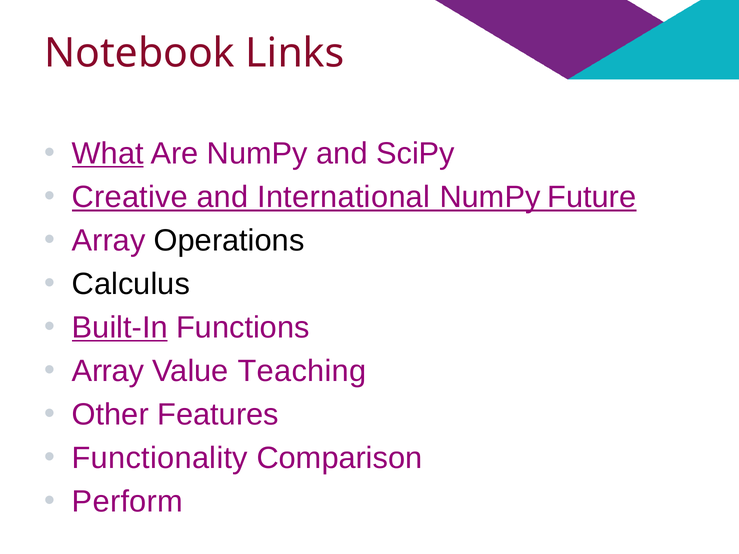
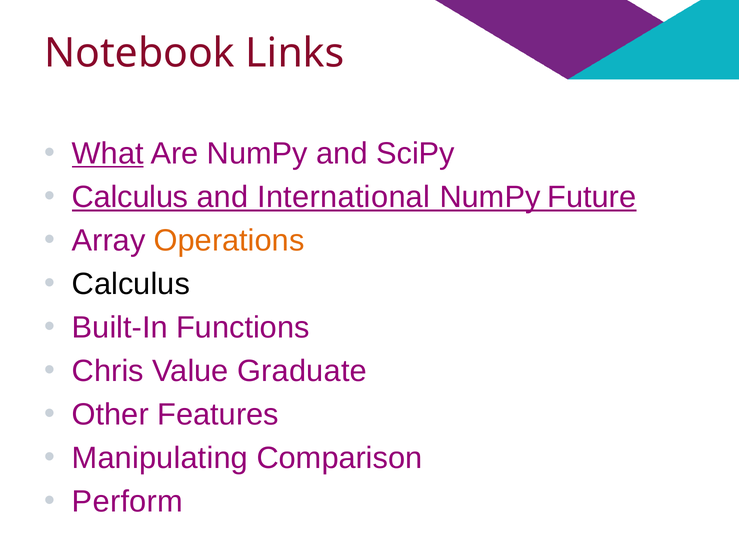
Creative at (130, 197): Creative -> Calculus
Operations colour: black -> orange
Built-In underline: present -> none
Array at (108, 371): Array -> Chris
Teaching: Teaching -> Graduate
Functionality: Functionality -> Manipulating
